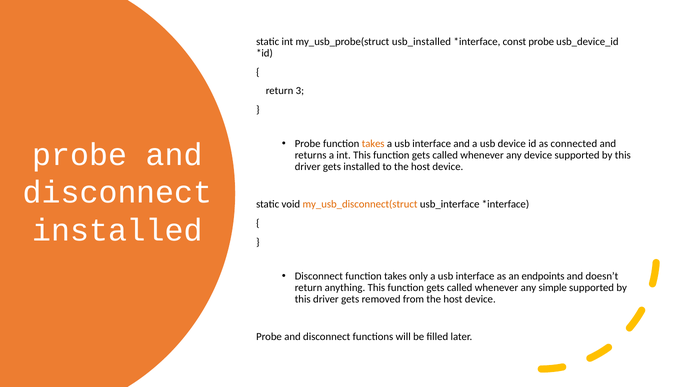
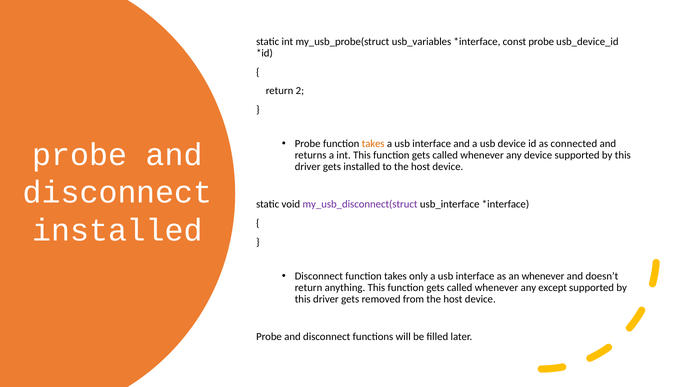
usb_installed: usb_installed -> usb_variables
3: 3 -> 2
my_usb_disconnect(struct colour: orange -> purple
an endpoints: endpoints -> whenever
simple: simple -> except
